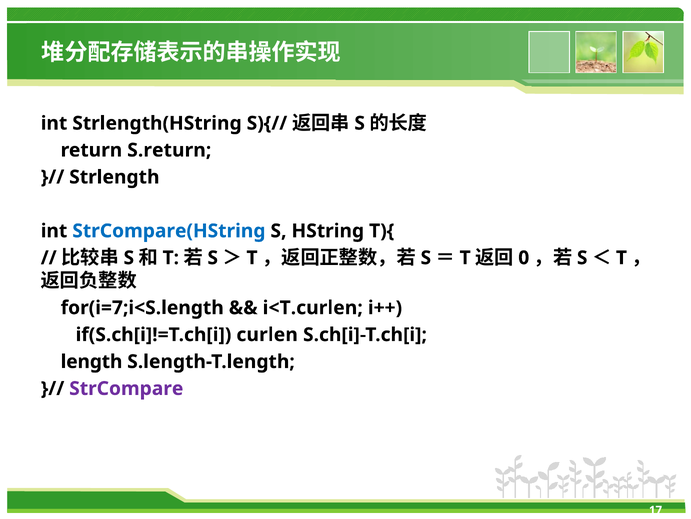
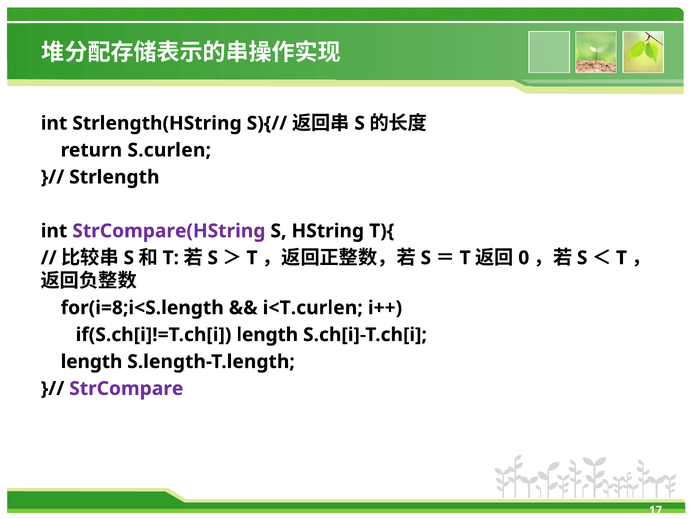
S.return: S.return -> S.curlen
StrCompare(HString colour: blue -> purple
for(i=7;i<S.length: for(i=7;i<S.length -> for(i=8;i<S.length
if(S.ch[i]!=T.ch[i curlen: curlen -> length
